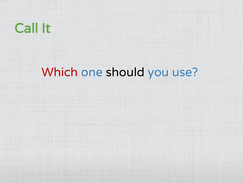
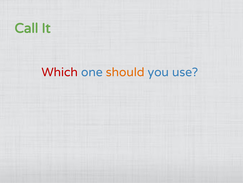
should colour: black -> orange
